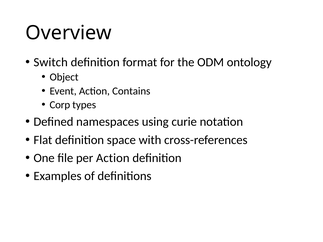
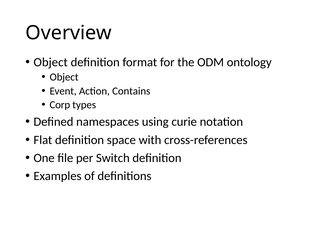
Switch at (51, 62): Switch -> Object
per Action: Action -> Switch
